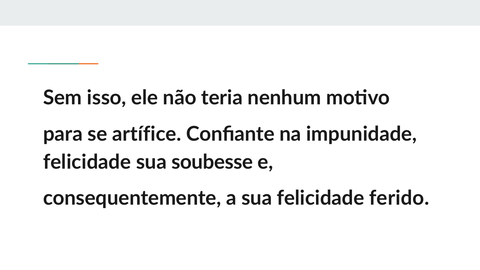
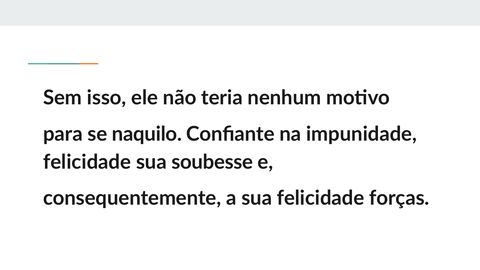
artífice: artífice -> naquilo
ferido: ferido -> forças
